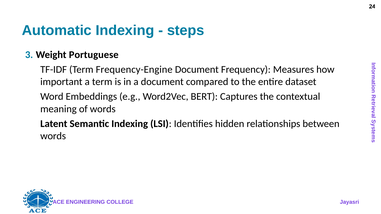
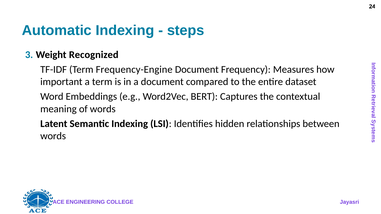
Portuguese: Portuguese -> Recognized
